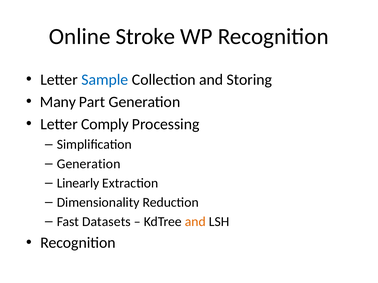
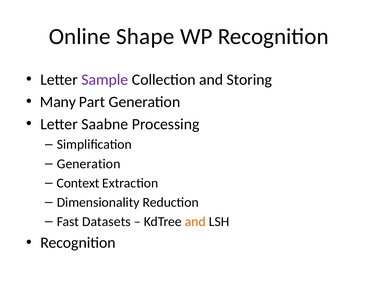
Stroke: Stroke -> Shape
Sample colour: blue -> purple
Comply: Comply -> Saabne
Linearly: Linearly -> Context
